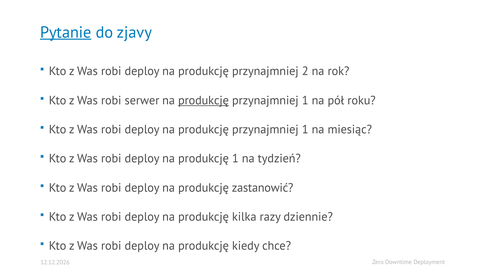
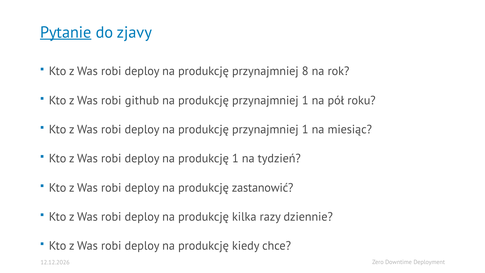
2: 2 -> 8
serwer: serwer -> github
produkcję at (203, 100) underline: present -> none
